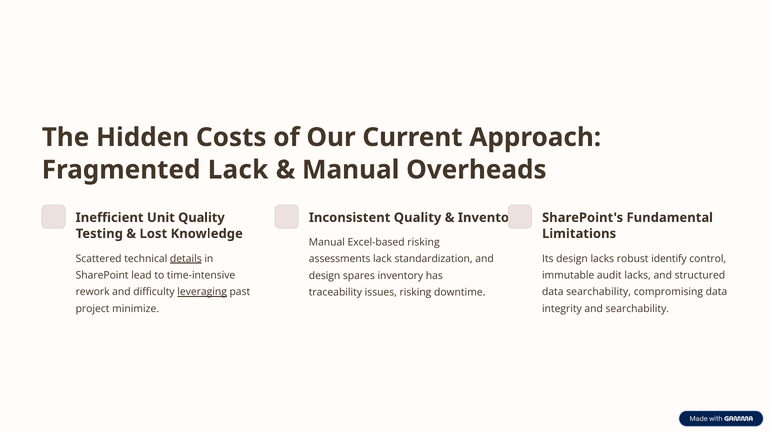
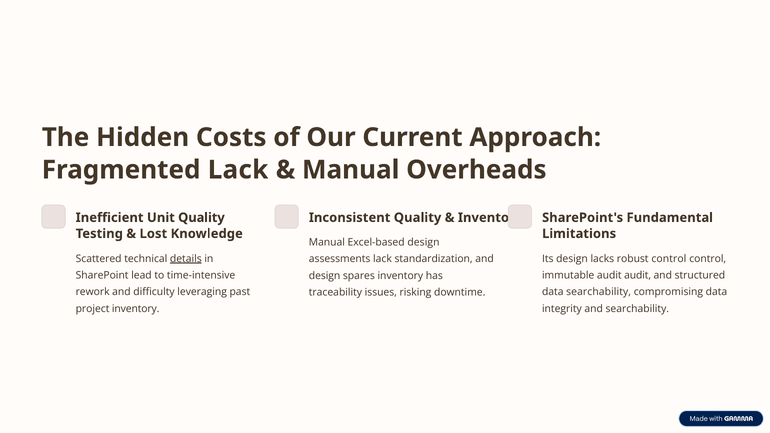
Excel-based risking: risking -> design
robust identify: identify -> control
audit lacks: lacks -> audit
leveraging underline: present -> none
project minimize: minimize -> inventory
